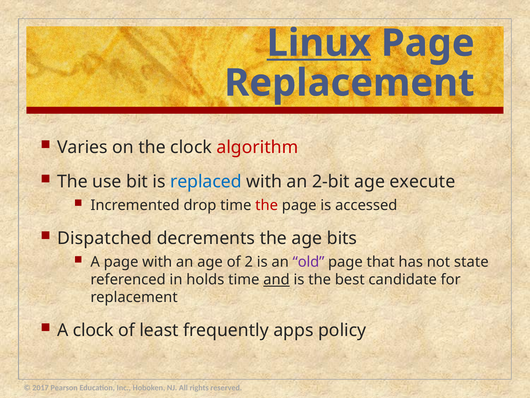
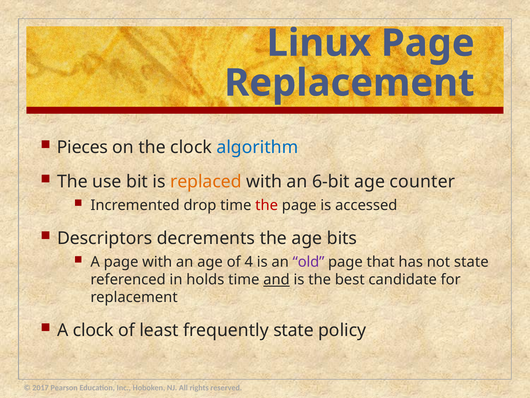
Linux underline: present -> none
Varies: Varies -> Pieces
algorithm colour: red -> blue
replaced colour: blue -> orange
2-bit: 2-bit -> 6-bit
execute: execute -> counter
Dispatched: Dispatched -> Descriptors
2: 2 -> 4
frequently apps: apps -> state
